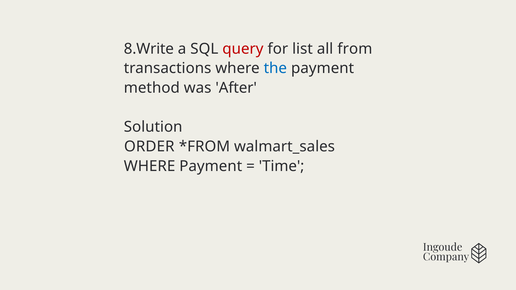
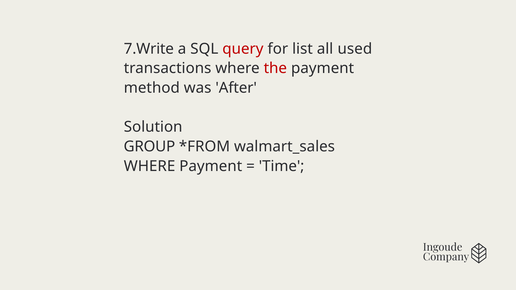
8.Write: 8.Write -> 7.Write
from: from -> used
the colour: blue -> red
ORDER: ORDER -> GROUP
